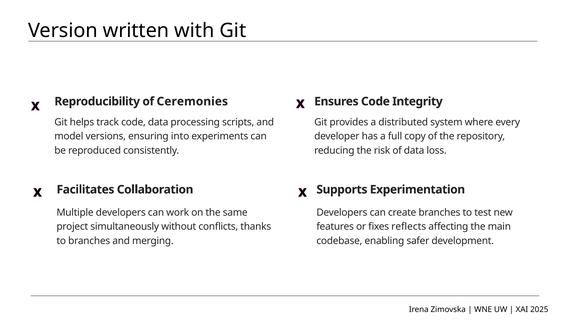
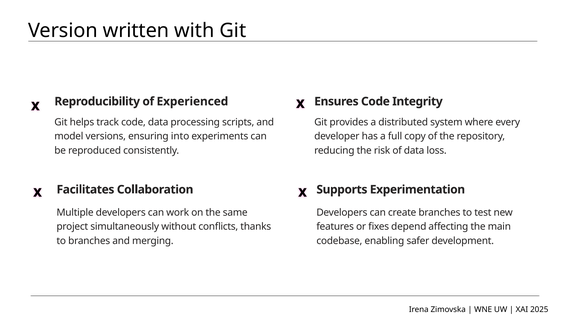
Ceremonies: Ceremonies -> Experienced
reflects: reflects -> depend
